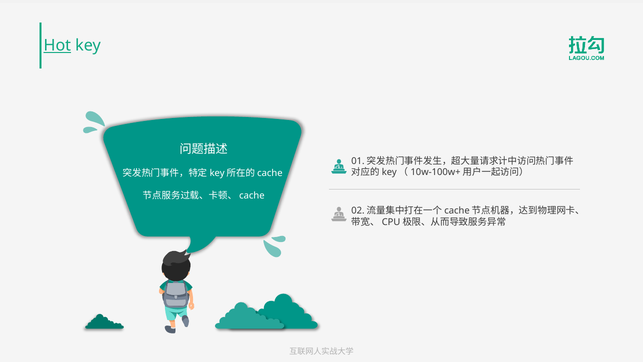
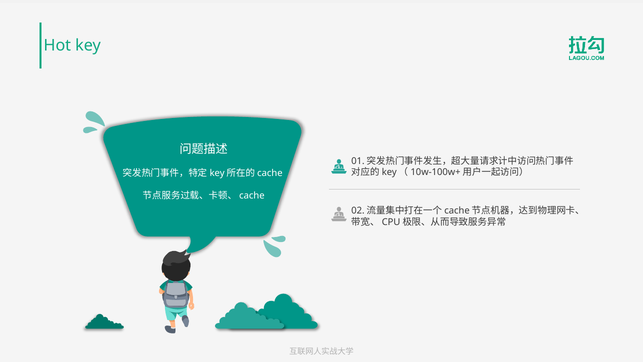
Hot underline: present -> none
